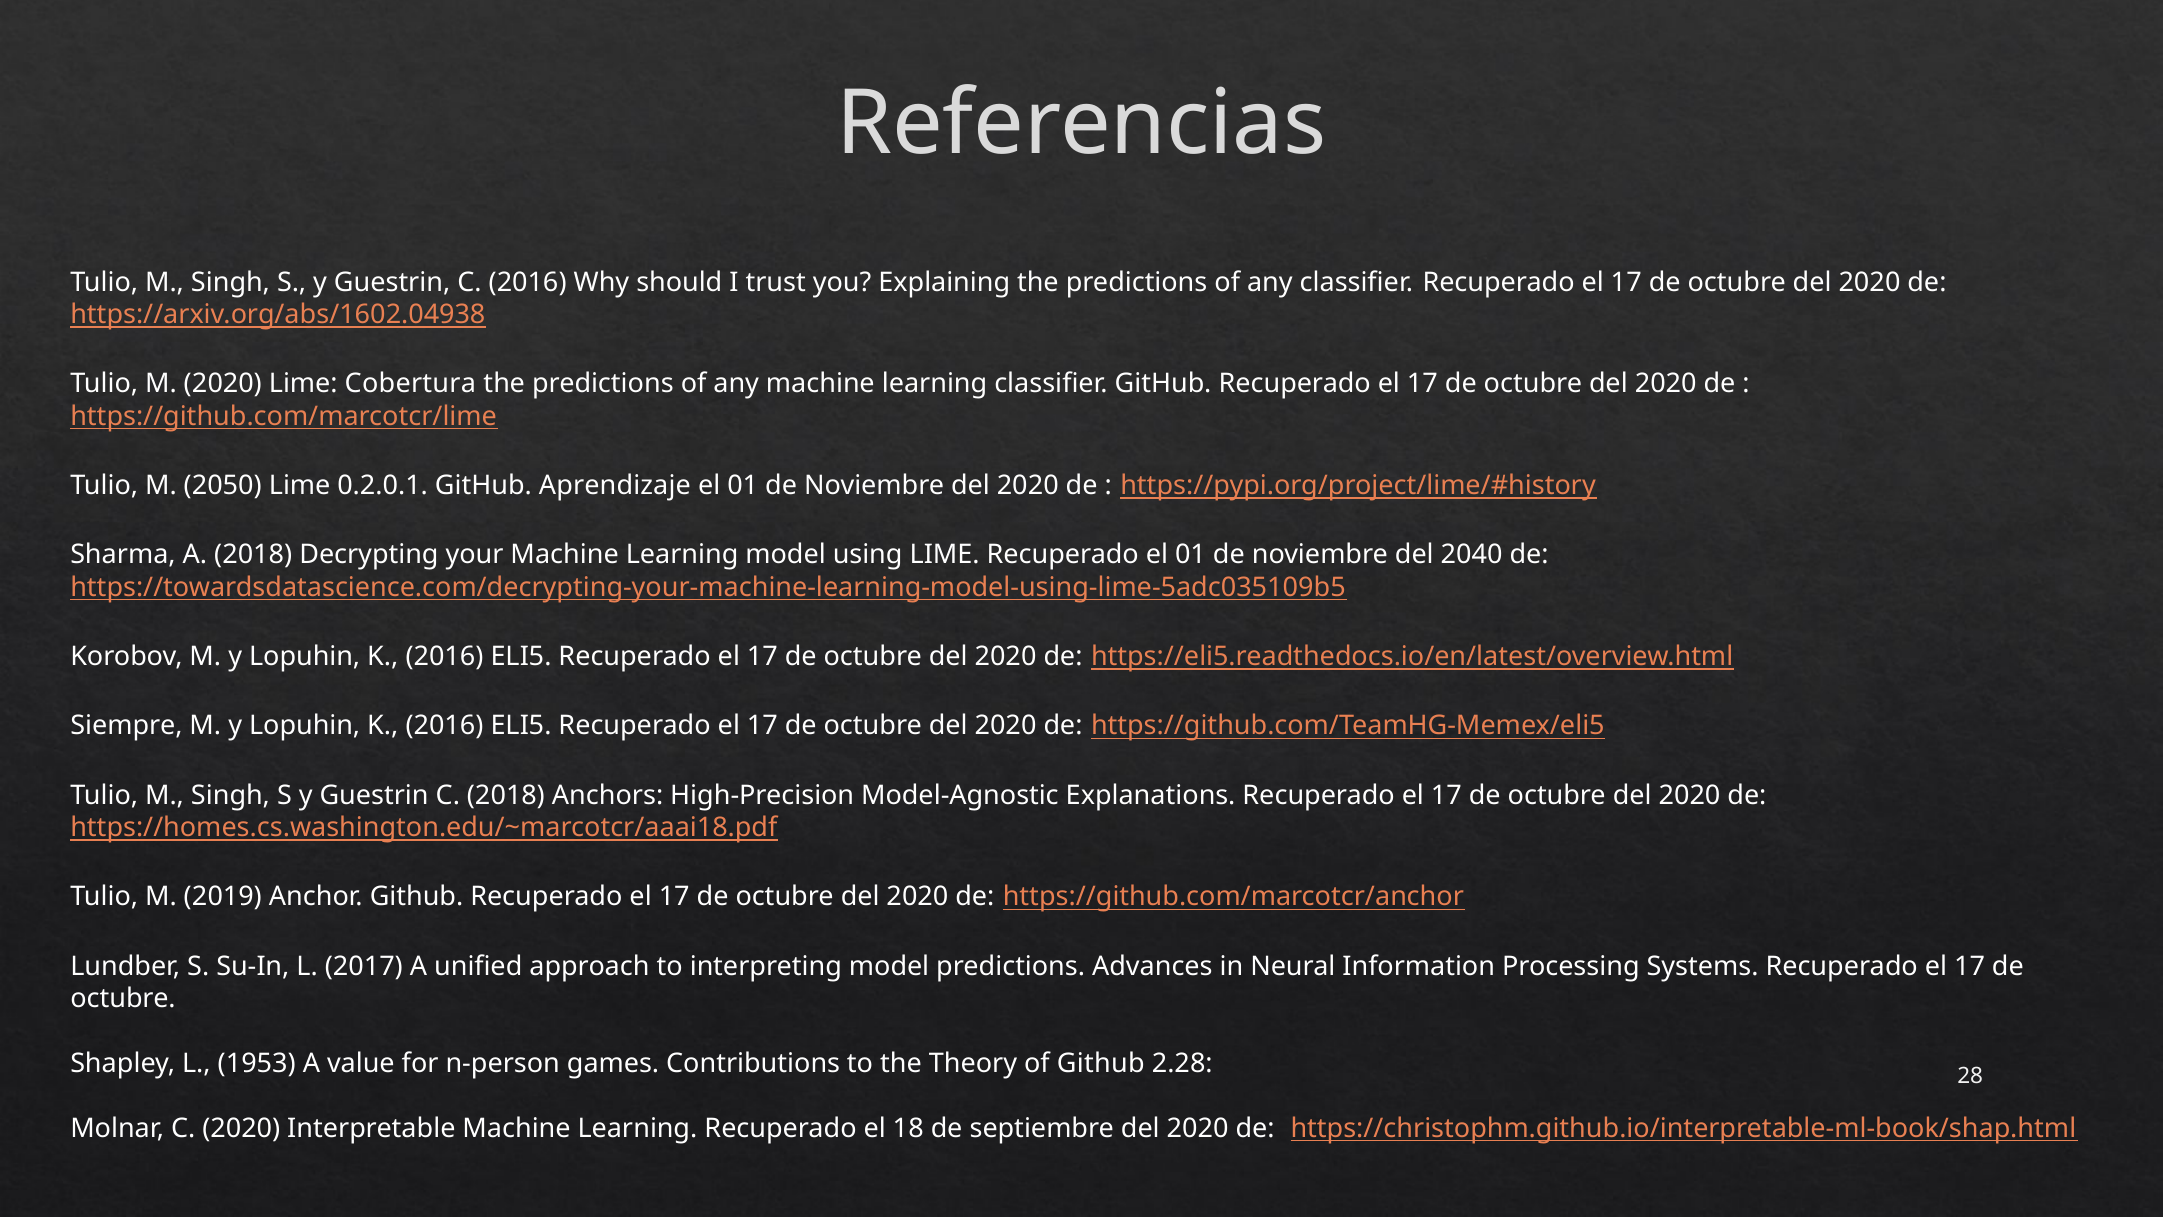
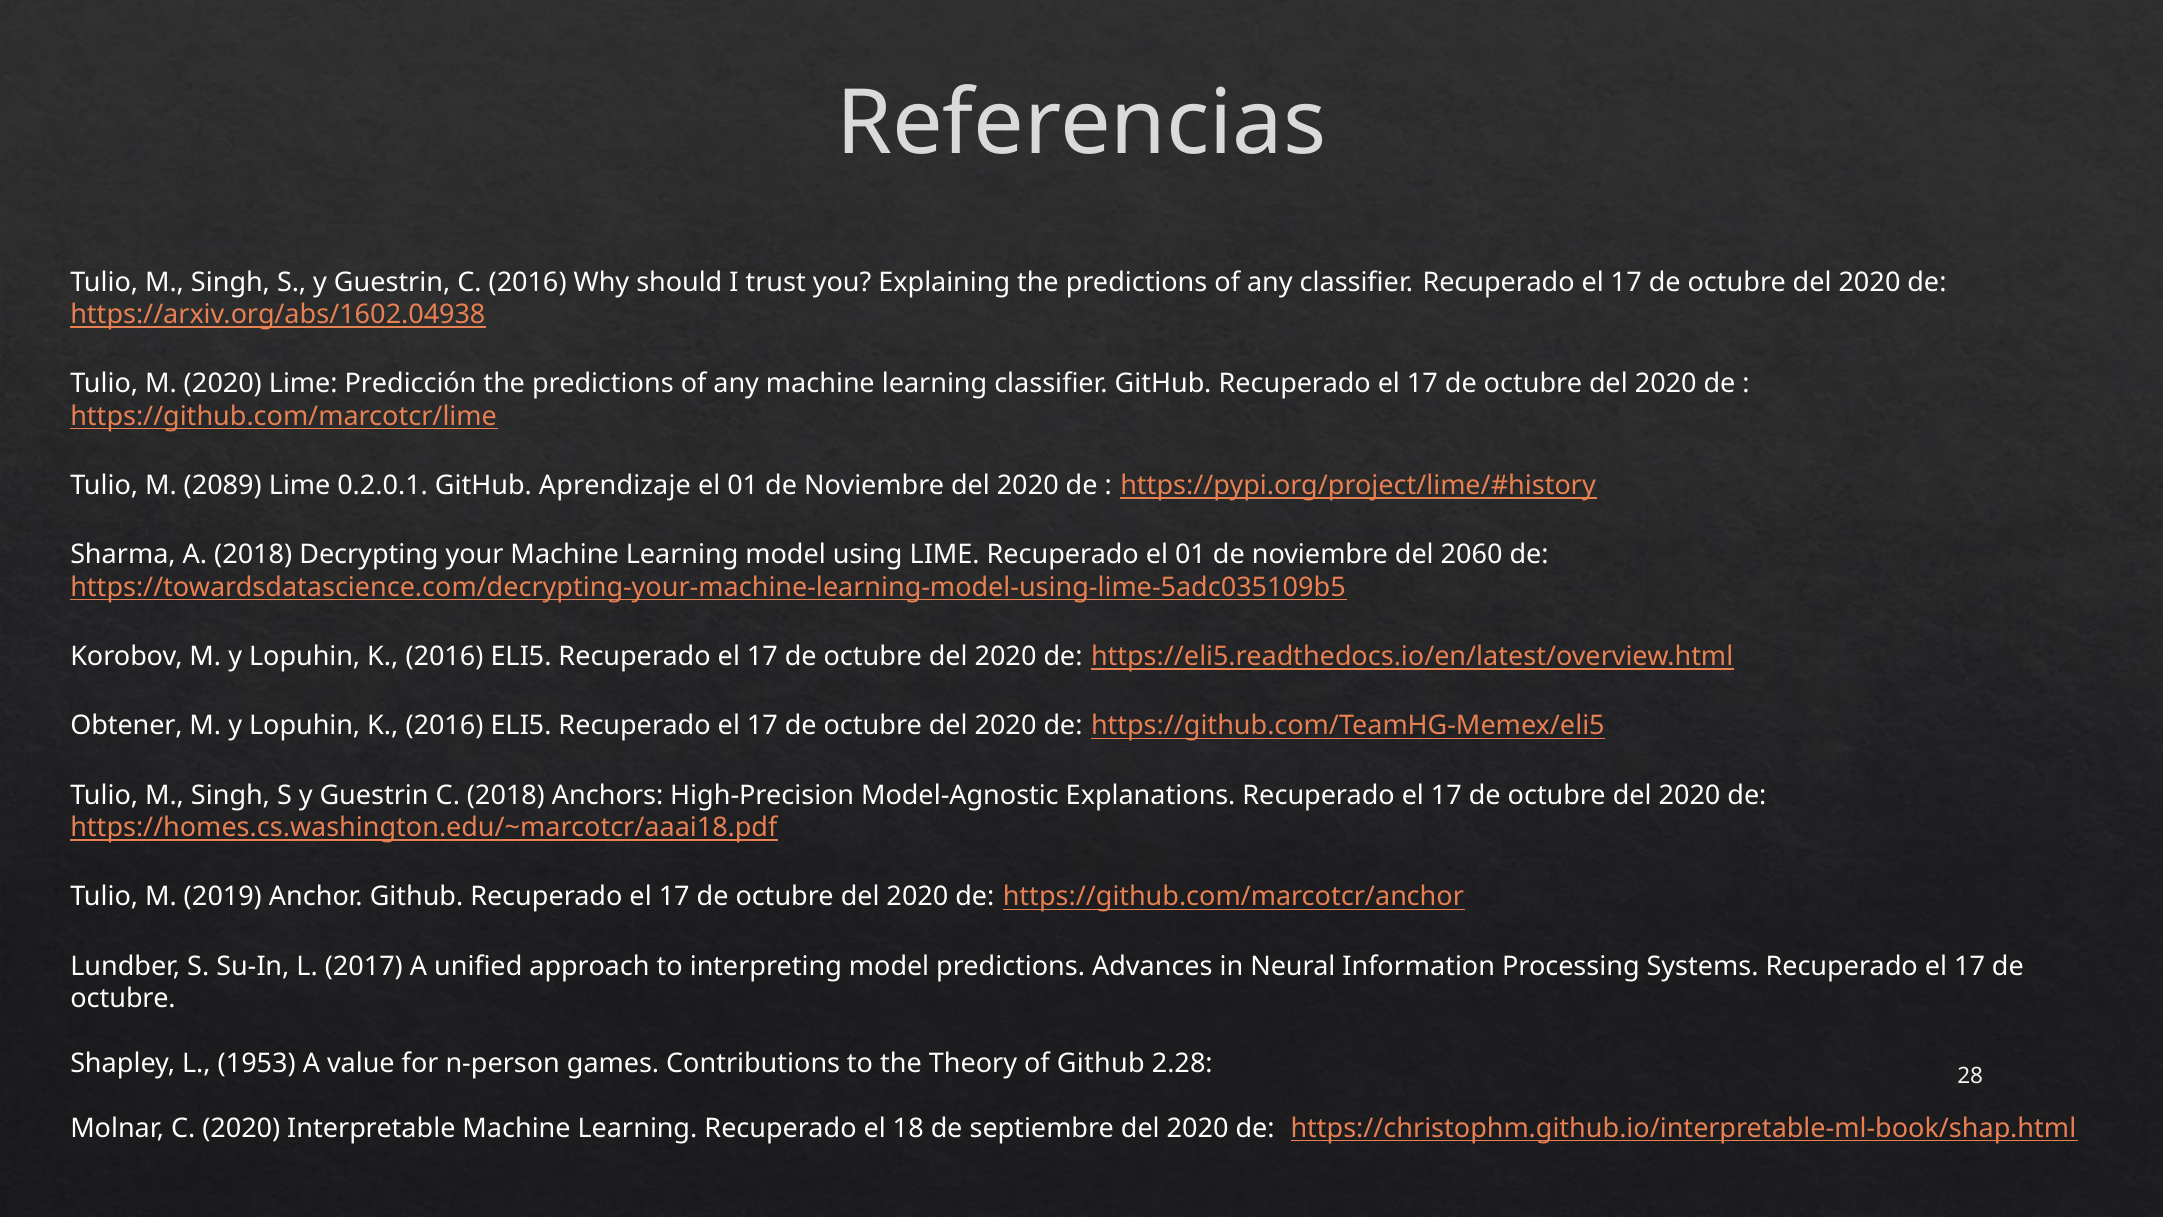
Cobertura: Cobertura -> Predicción
2050: 2050 -> 2089
2040: 2040 -> 2060
Siempre: Siempre -> Obtener
